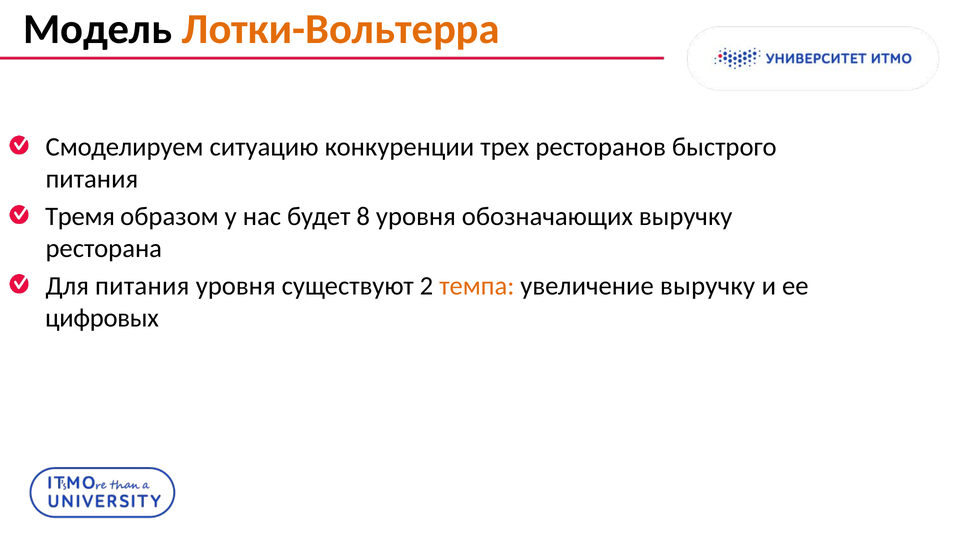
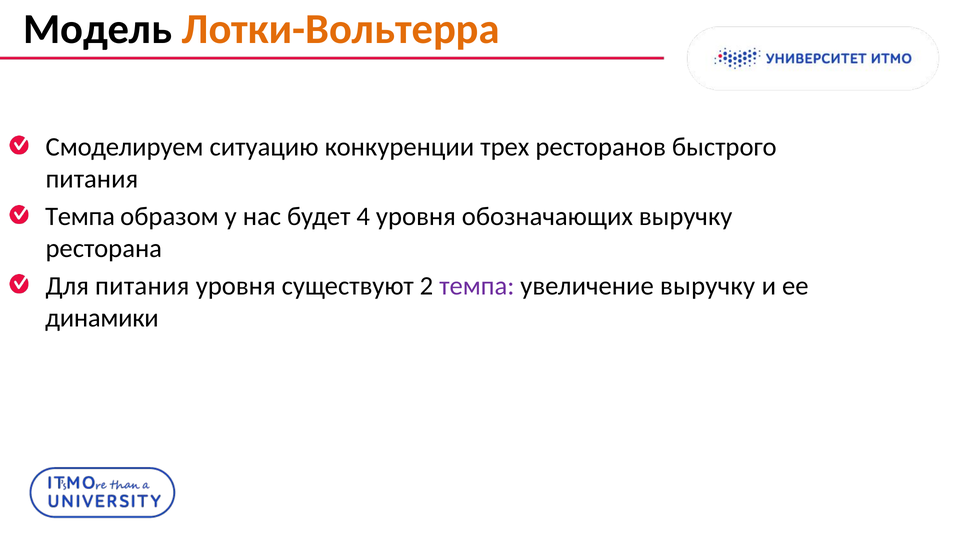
Тремя at (80, 216): Тремя -> Темпа
8: 8 -> 4
темпа at (477, 285) colour: orange -> purple
цифровых: цифровых -> динамики
